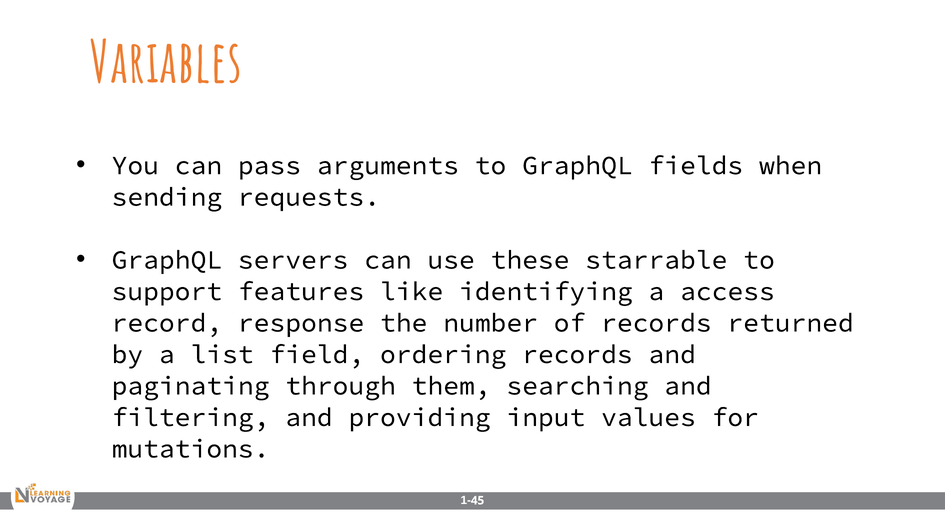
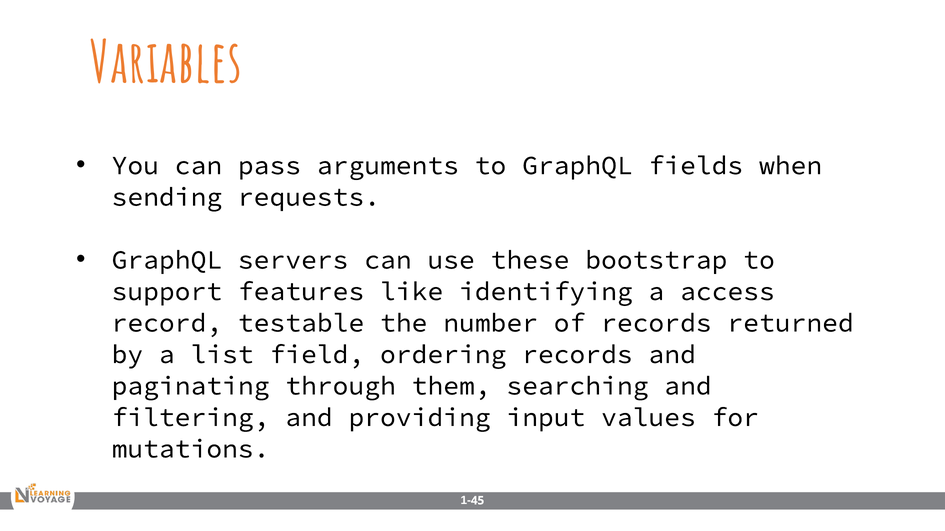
starrable: starrable -> bootstrap
response: response -> testable
